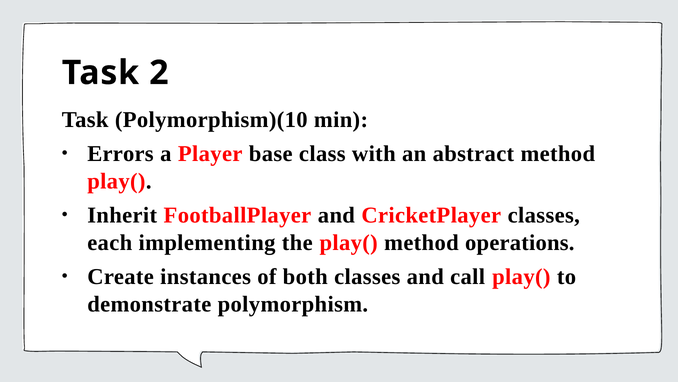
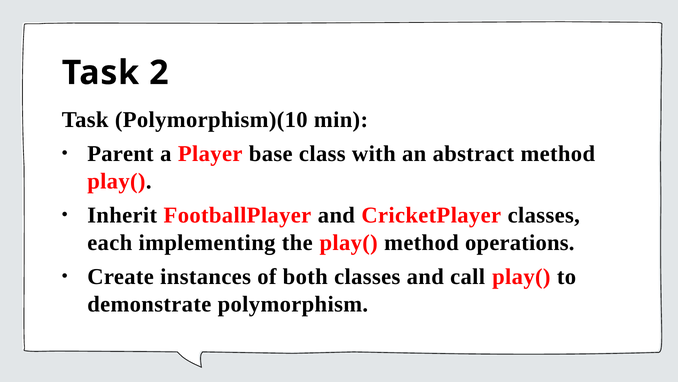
Errors: Errors -> Parent
